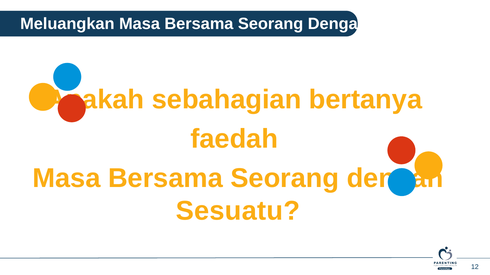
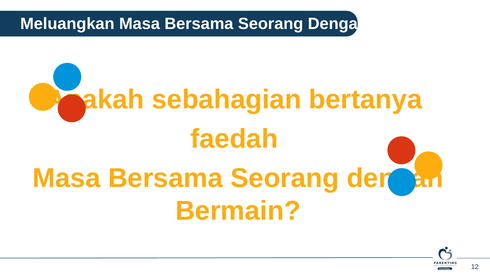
Sesuatu: Sesuatu -> Bermain
